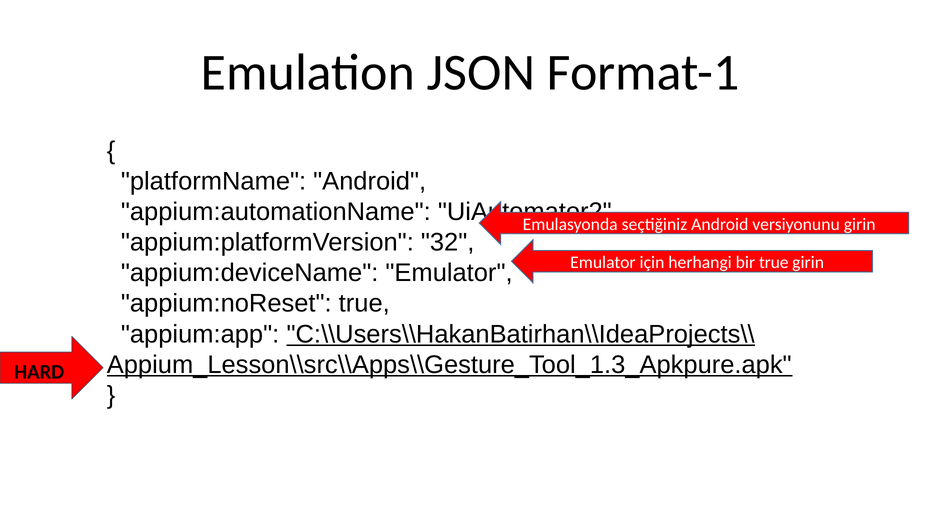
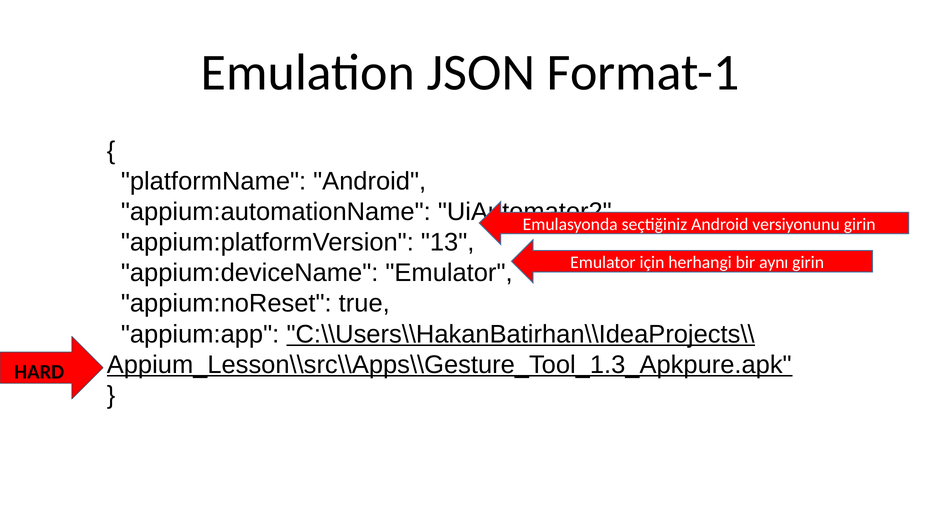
32: 32 -> 13
bir true: true -> aynı
